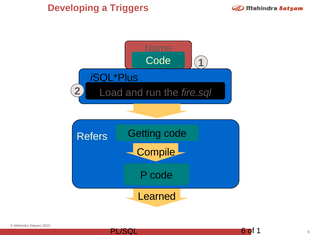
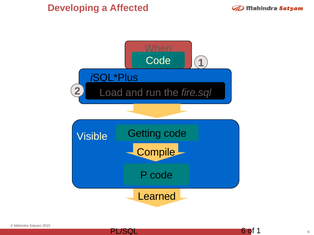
Triggers: Triggers -> Affected
Name: Name -> When
Refers: Refers -> Visible
